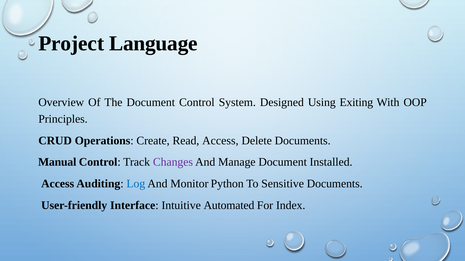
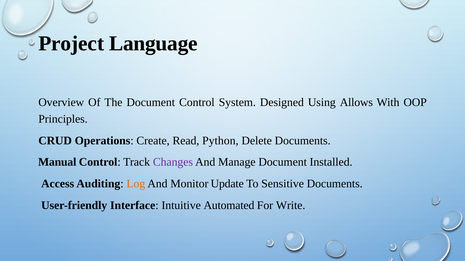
Exiting: Exiting -> Allows
Read Access: Access -> Python
Log colour: blue -> orange
Python: Python -> Update
Index: Index -> Write
